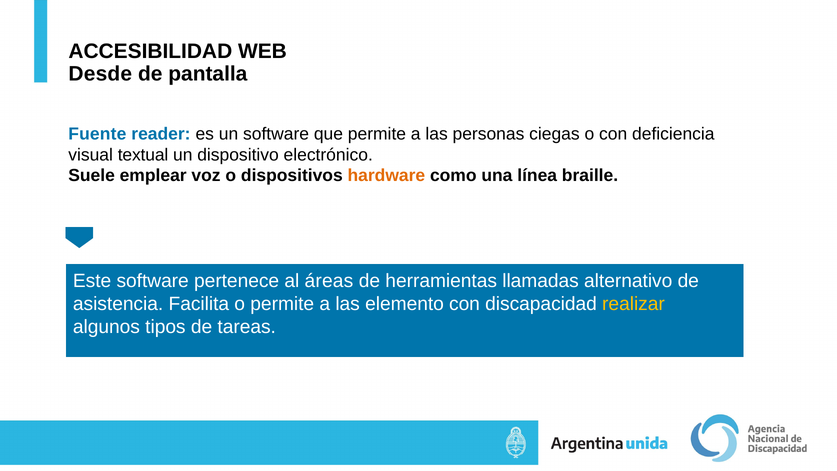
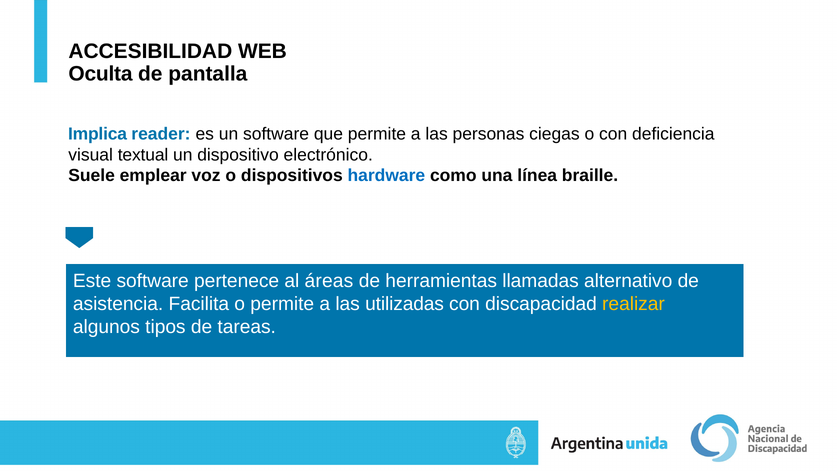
Desde: Desde -> Oculta
Fuente: Fuente -> Implica
hardware colour: orange -> blue
elemento: elemento -> utilizadas
